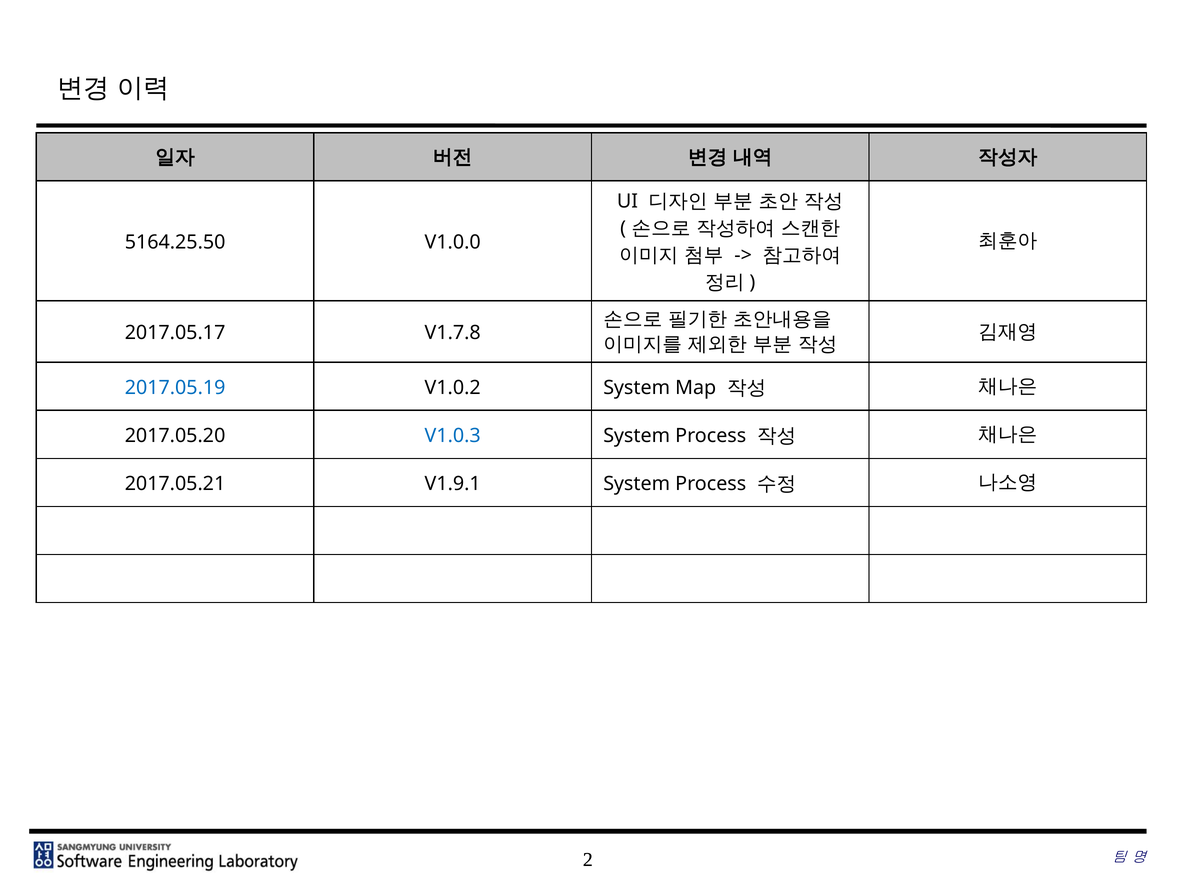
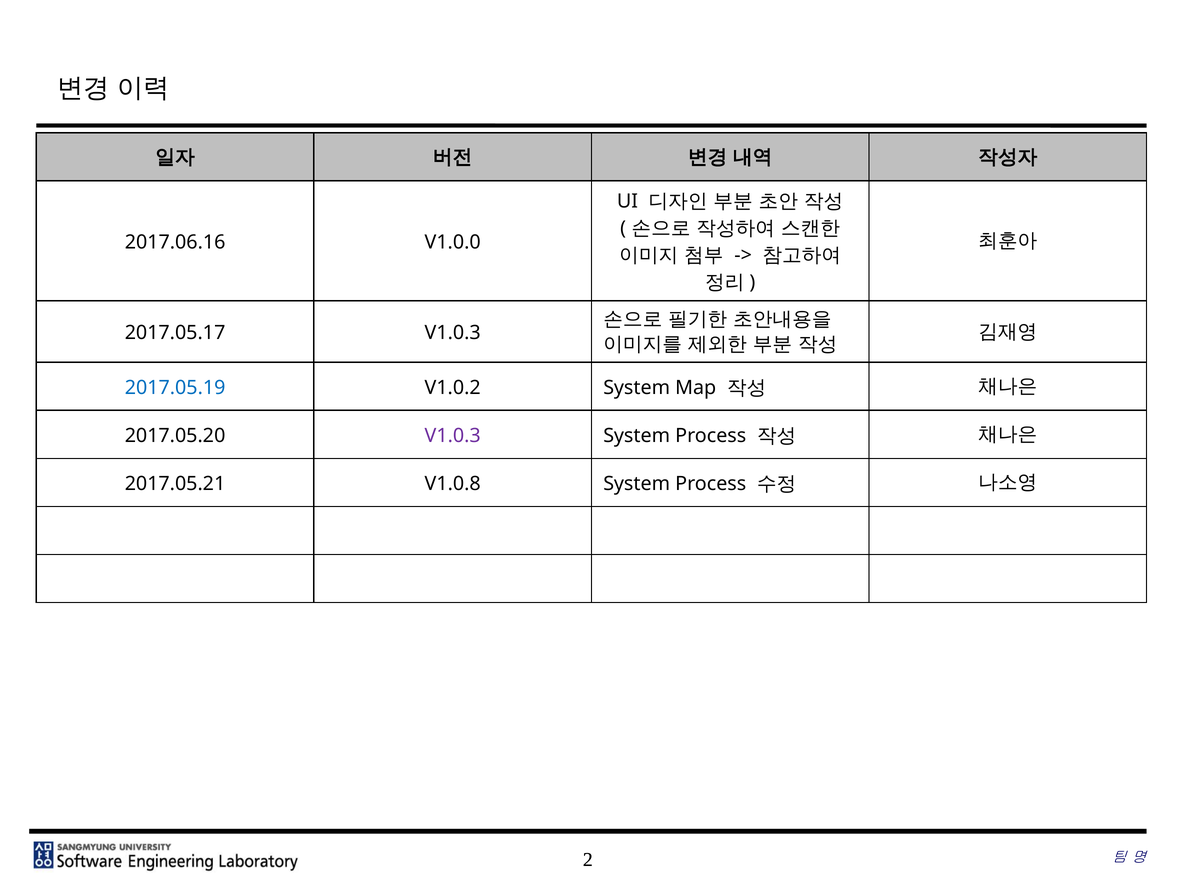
5164.25.50: 5164.25.50 -> 2017.06.16
2017.05.17 V1.7.8: V1.7.8 -> V1.0.3
V1.0.3 at (453, 435) colour: blue -> purple
V1.9.1: V1.9.1 -> V1.0.8
